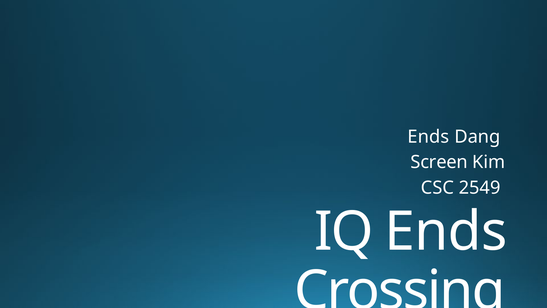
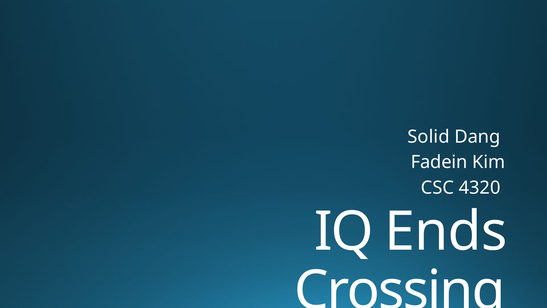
Ends at (428, 137): Ends -> Solid
Screen: Screen -> Fadein
2549: 2549 -> 4320
